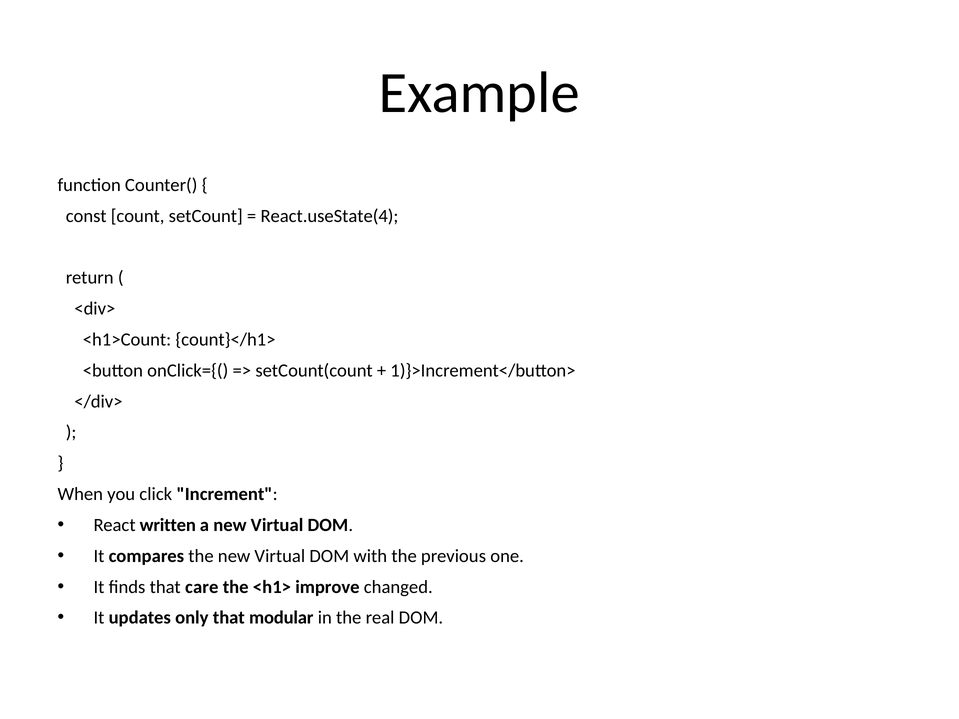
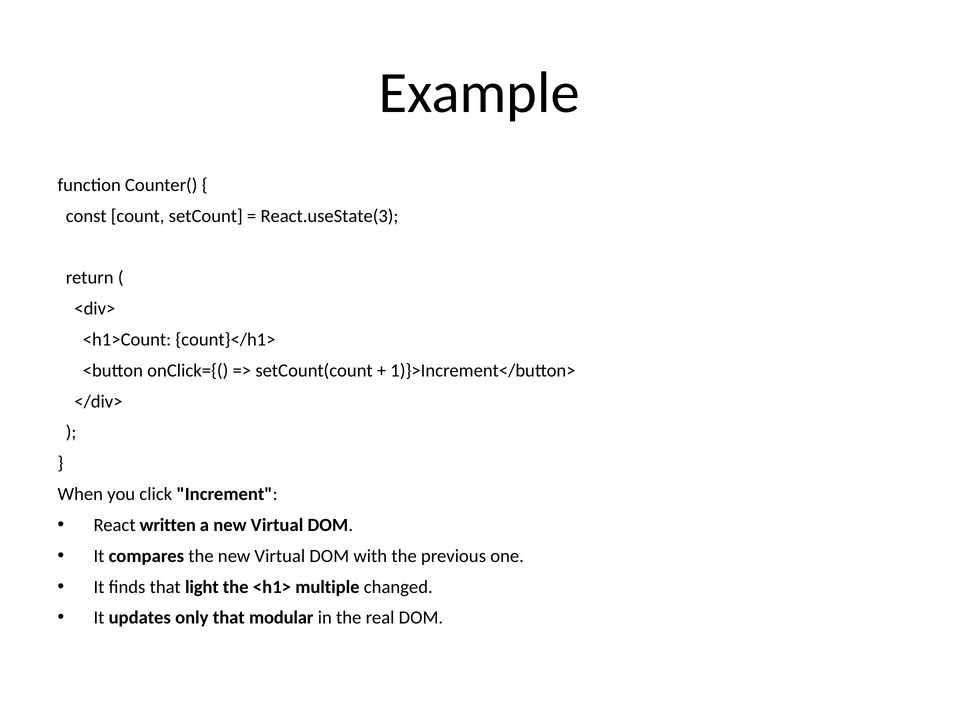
React.useState(4: React.useState(4 -> React.useState(3
care: care -> light
improve: improve -> multiple
